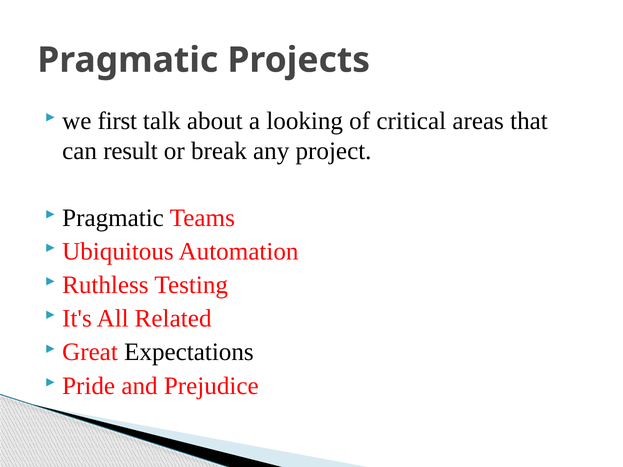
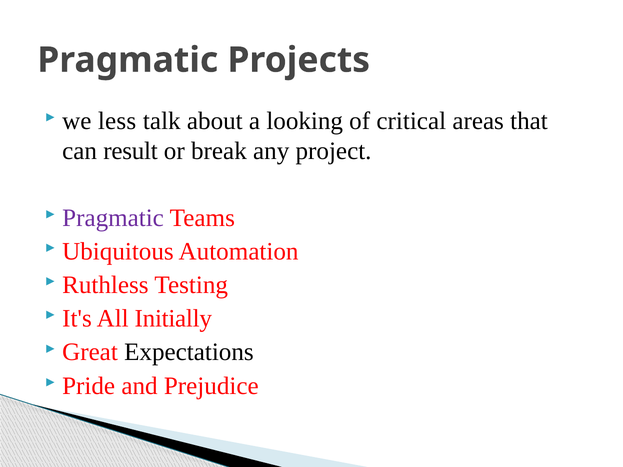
first: first -> less
Pragmatic at (113, 218) colour: black -> purple
Related: Related -> Initially
